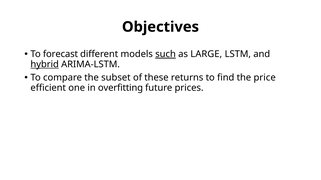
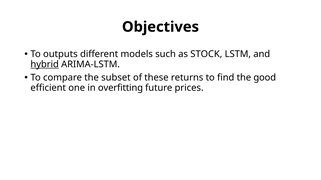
forecast: forecast -> outputs
such underline: present -> none
LARGE: LARGE -> STOCK
price: price -> good
